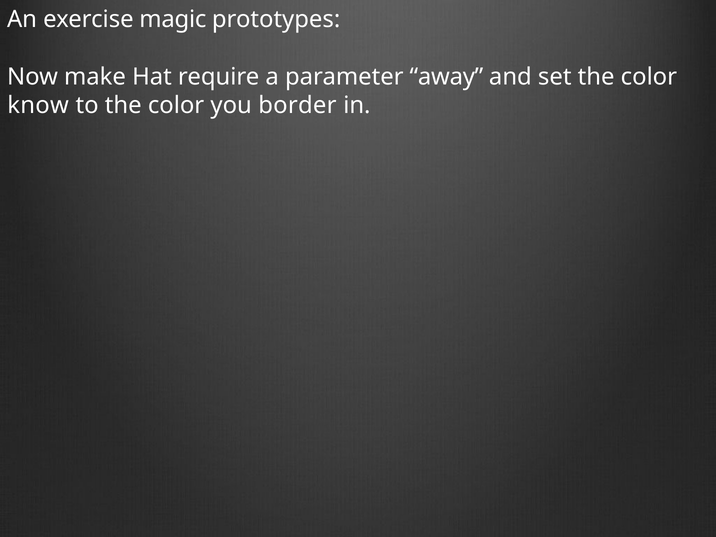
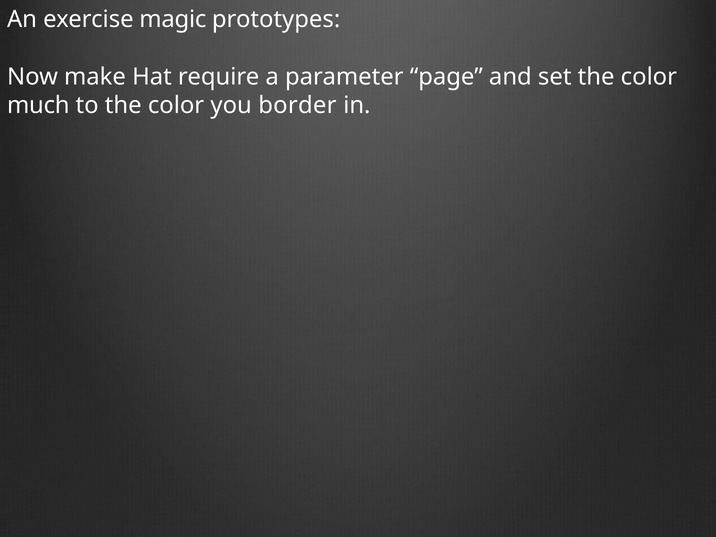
away: away -> page
know: know -> much
